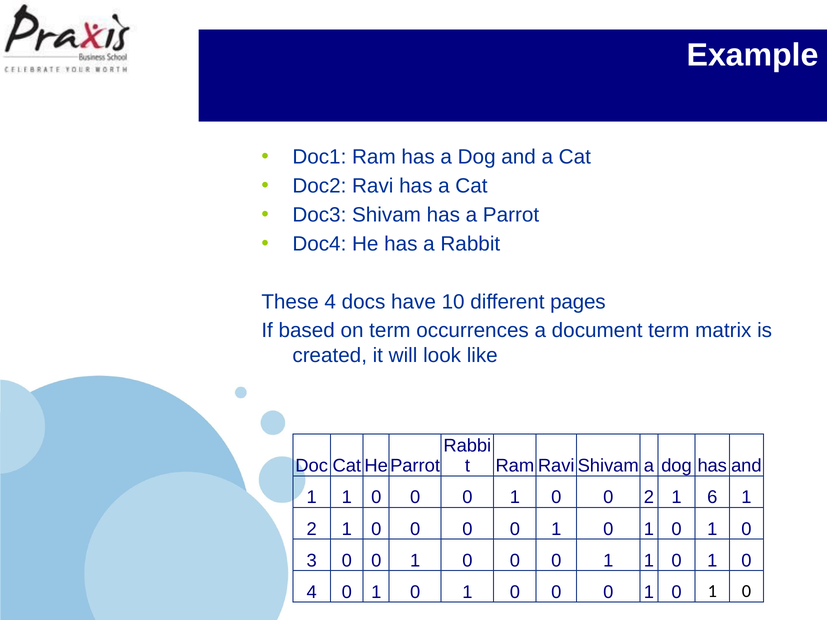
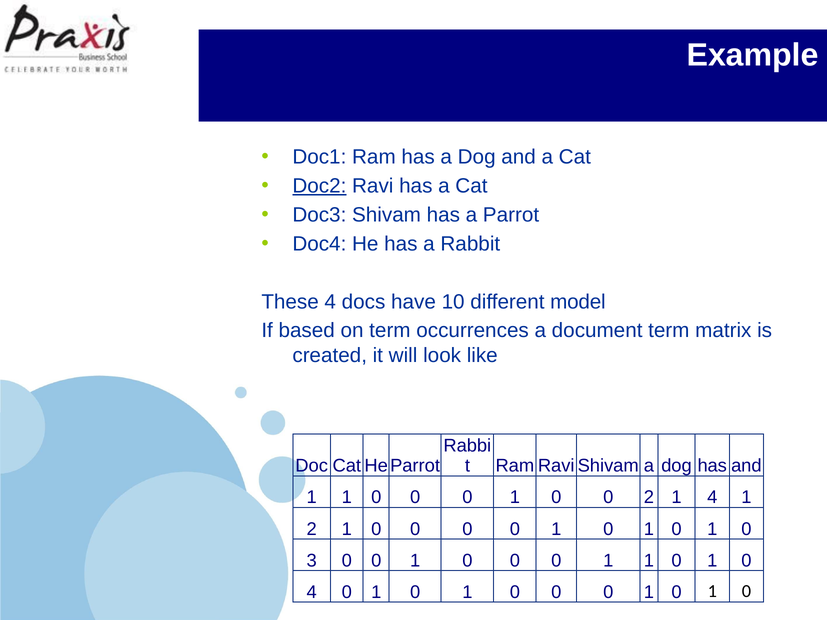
Doc2 underline: none -> present
pages: pages -> model
1 6: 6 -> 4
